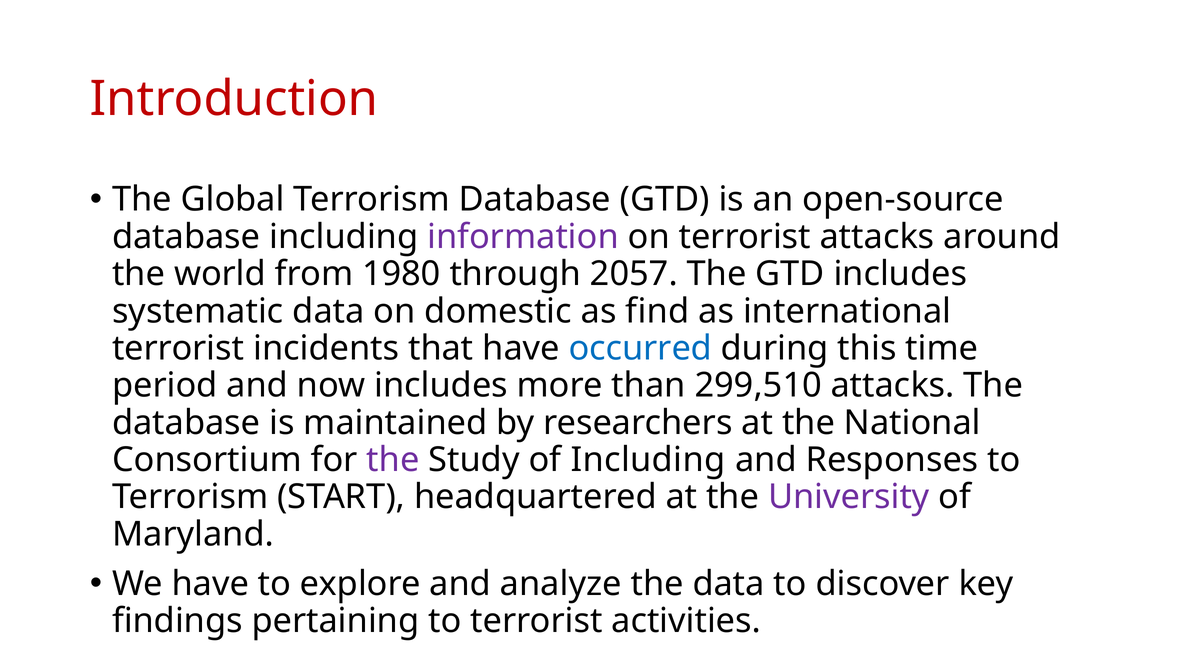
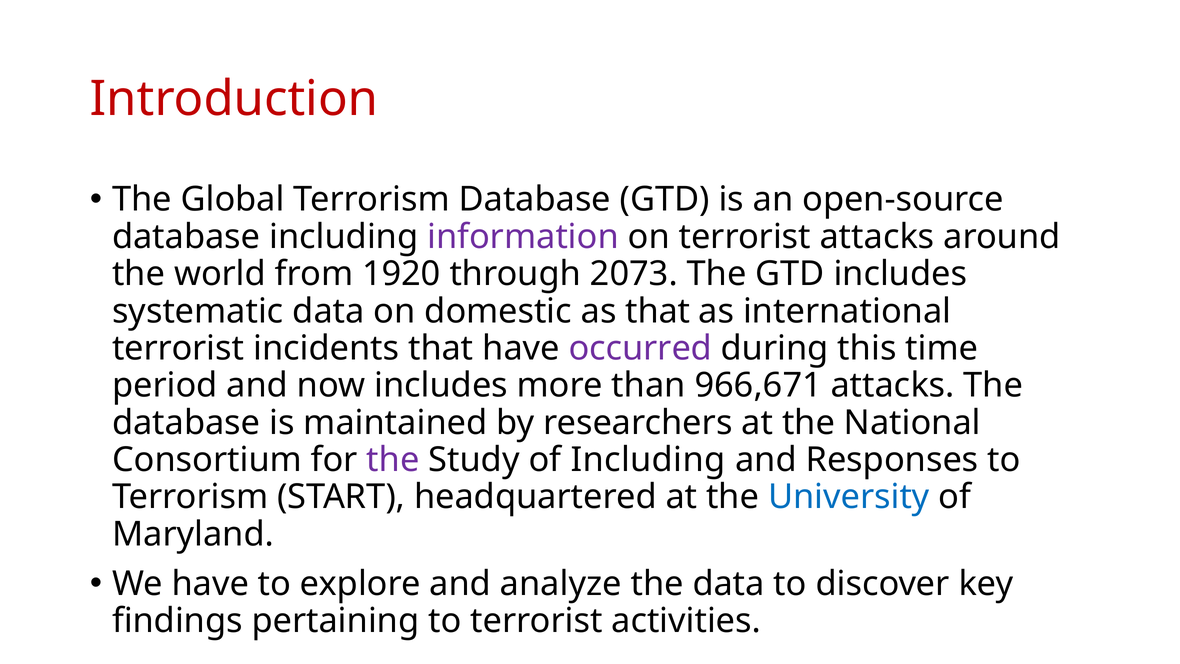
1980: 1980 -> 1920
2057: 2057 -> 2073
as find: find -> that
occurred colour: blue -> purple
299,510: 299,510 -> 966,671
University colour: purple -> blue
